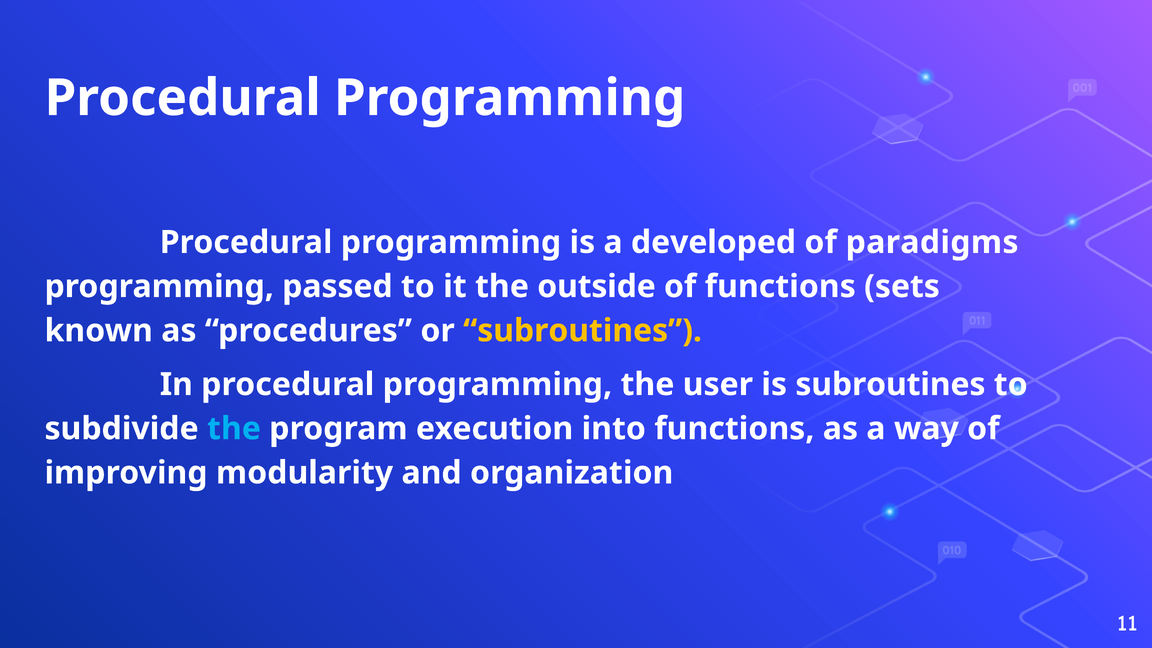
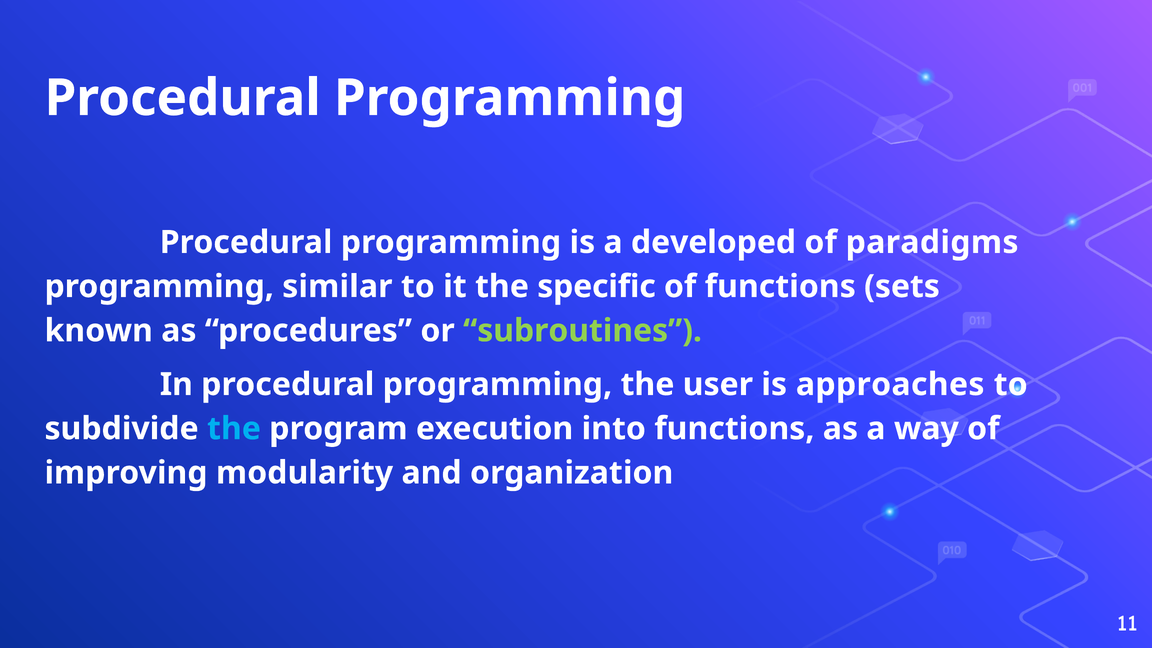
passed: passed -> similar
outside: outside -> specific
subroutines at (583, 331) colour: yellow -> light green
is subroutines: subroutines -> approaches
